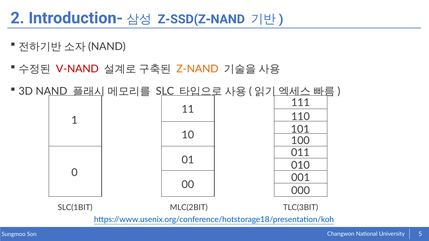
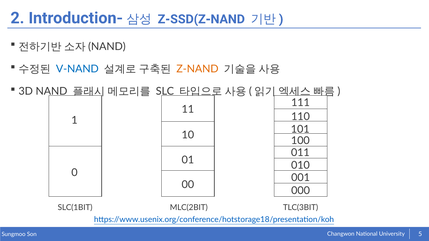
V-NAND colour: red -> blue
